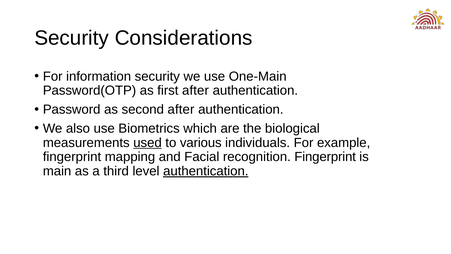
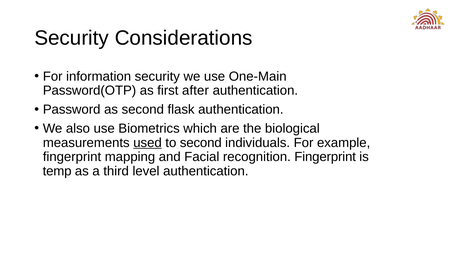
second after: after -> flask
to various: various -> second
main: main -> temp
authentication at (206, 171) underline: present -> none
